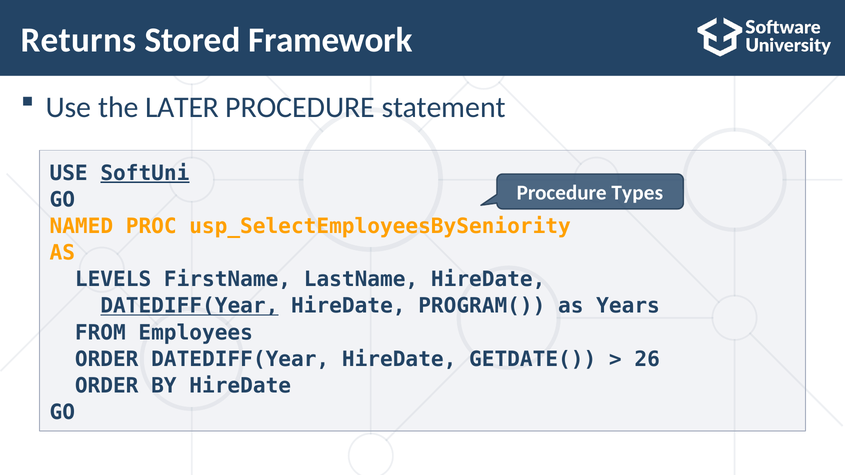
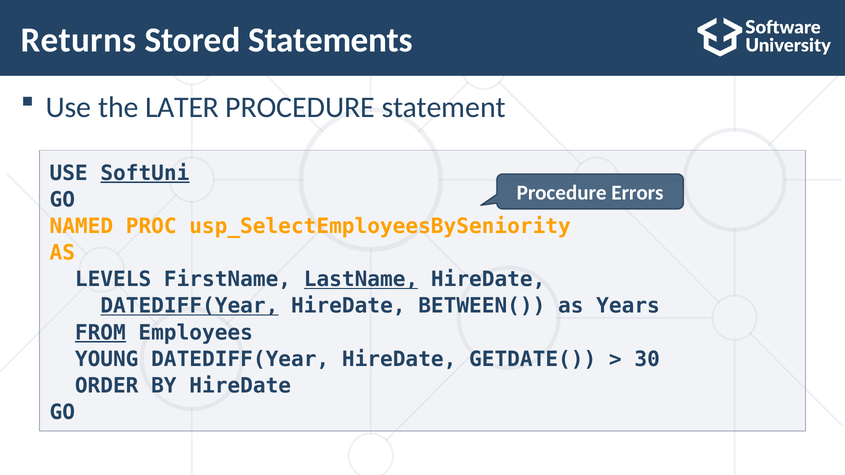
Framework: Framework -> Statements
Types: Types -> Errors
LastName underline: none -> present
PROGRAM(: PROGRAM( -> BETWEEN(
FROM underline: none -> present
ORDER at (107, 359): ORDER -> YOUNG
26: 26 -> 30
